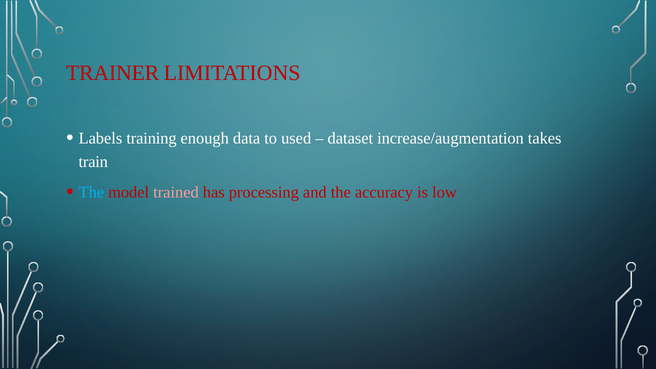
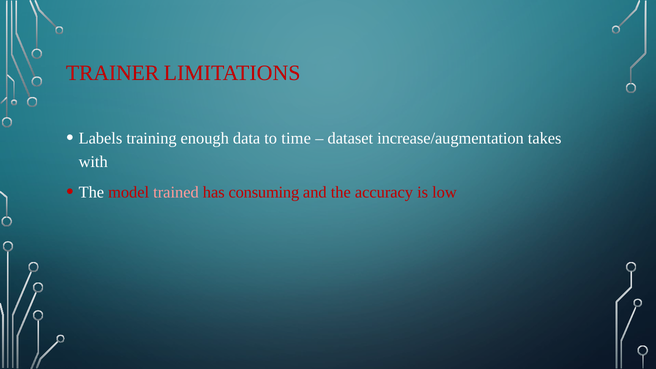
used: used -> time
train: train -> with
The at (91, 192) colour: light blue -> white
processing: processing -> consuming
